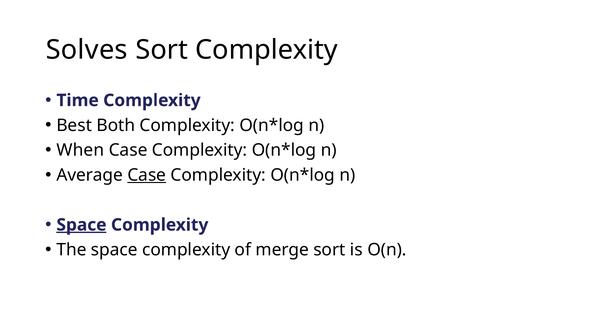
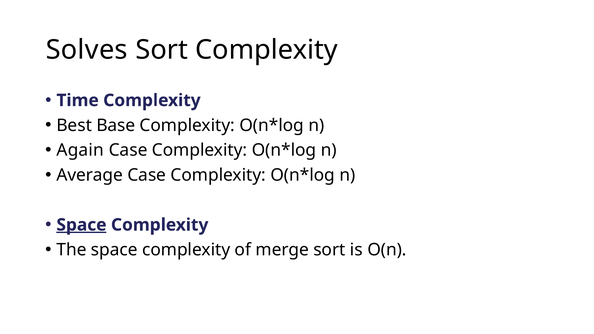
Both: Both -> Base
When: When -> Again
Case at (147, 175) underline: present -> none
